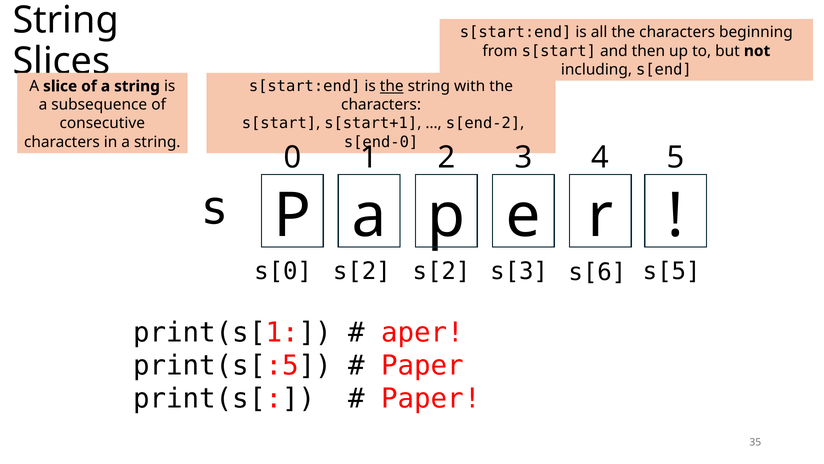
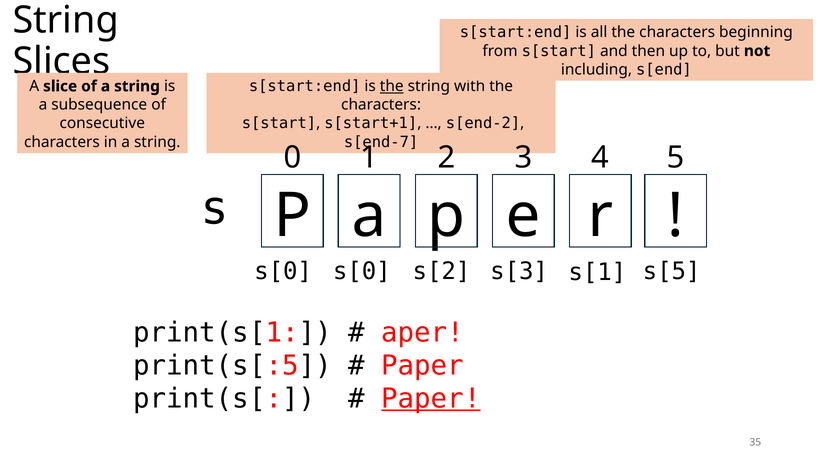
s[end-0: s[end-0 -> s[end-7
s[0 s[2: s[2 -> s[0
s[6: s[6 -> s[1
Paper at (431, 398) underline: none -> present
